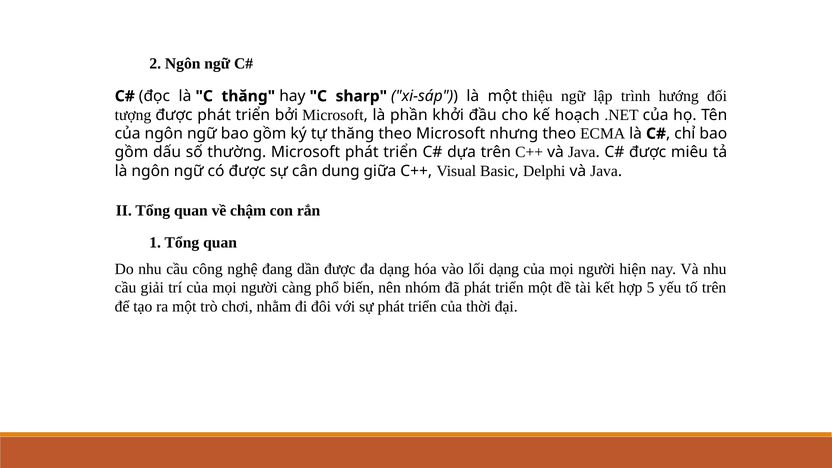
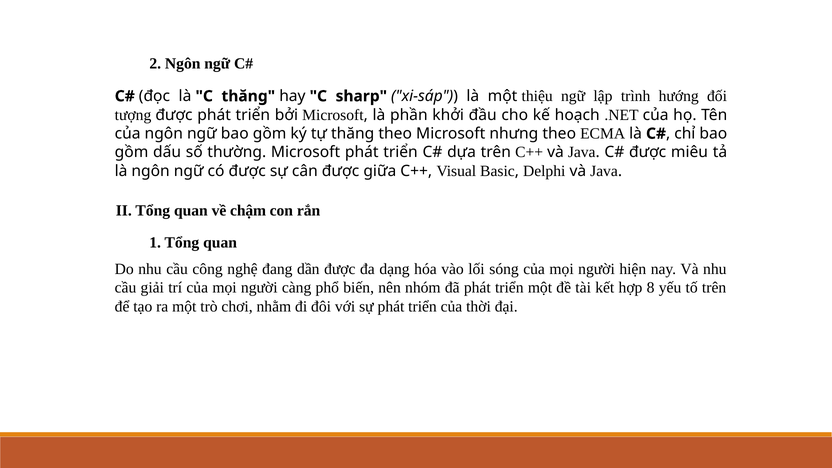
cân dung: dung -> được
lối dạng: dạng -> sóng
5: 5 -> 8
